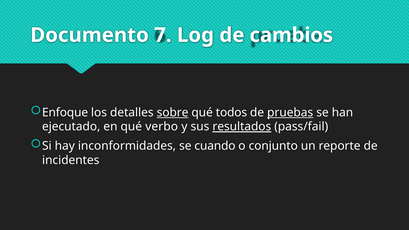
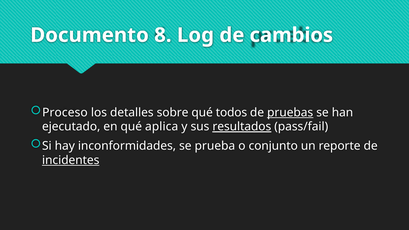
7: 7 -> 8
Enfoque: Enfoque -> Proceso
sobre underline: present -> none
verbo: verbo -> aplica
cuando: cuando -> prueba
incidentes underline: none -> present
